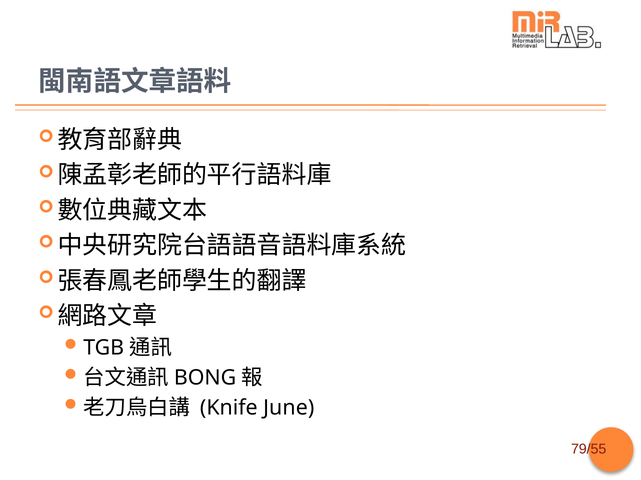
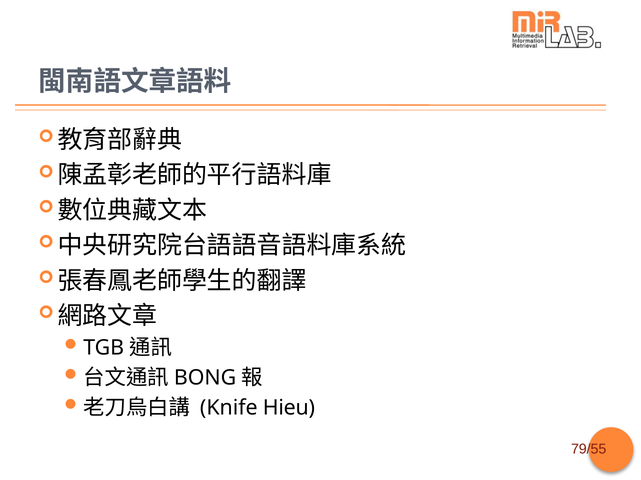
June: June -> Hieu
